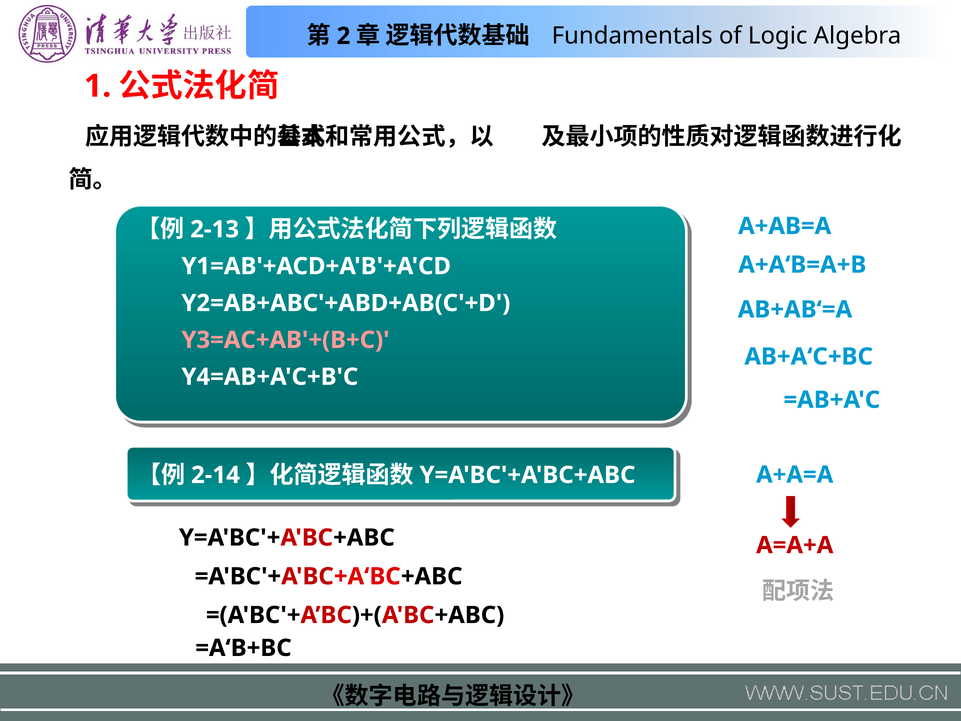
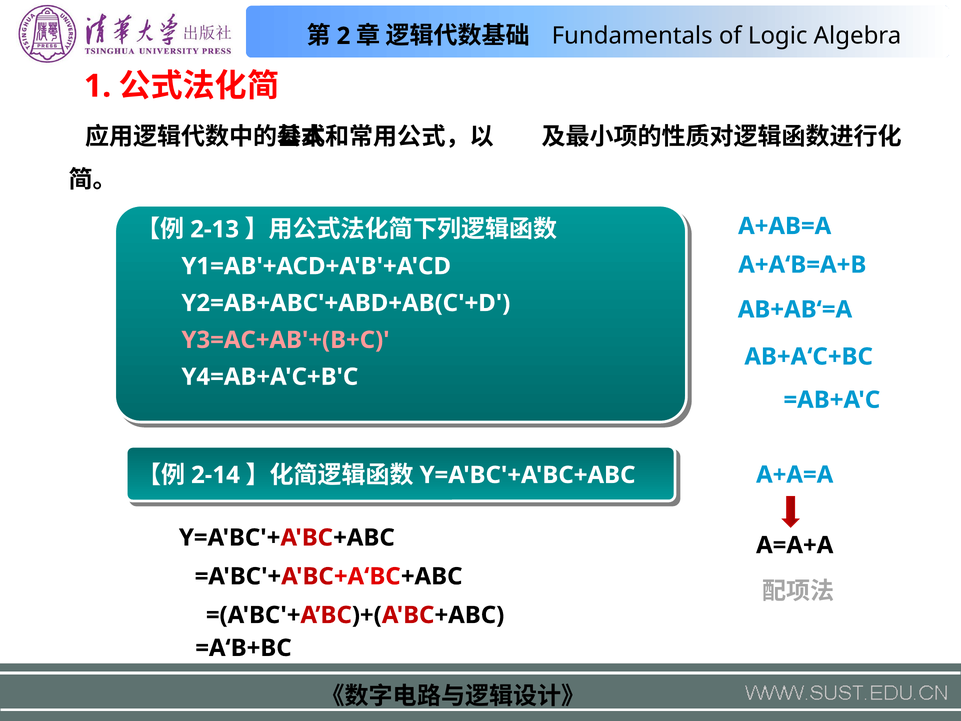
A=A+A colour: red -> black
